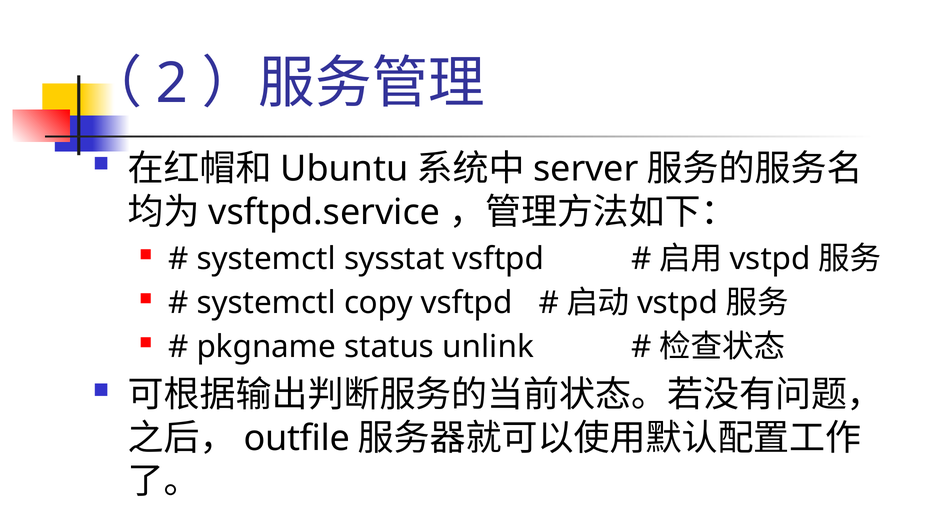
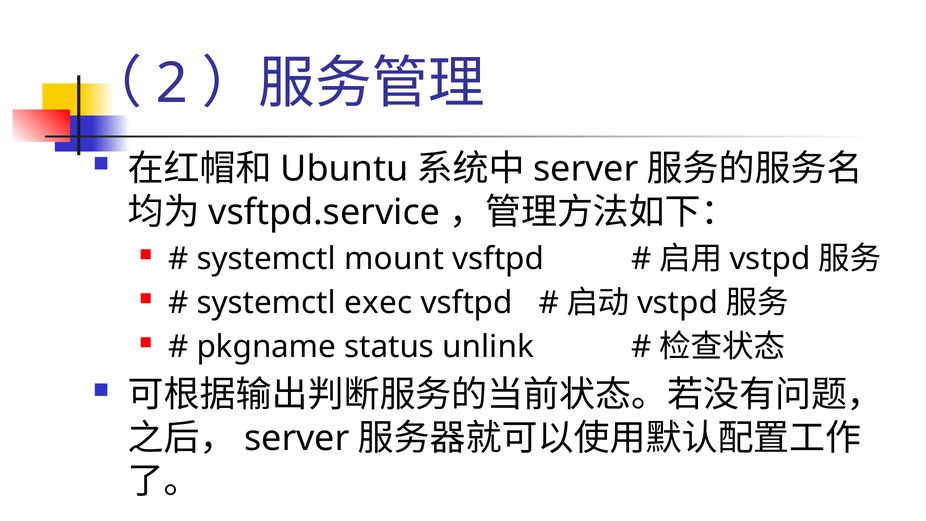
sysstat: sysstat -> mount
copy: copy -> exec
outfile at (297, 438): outfile -> server
